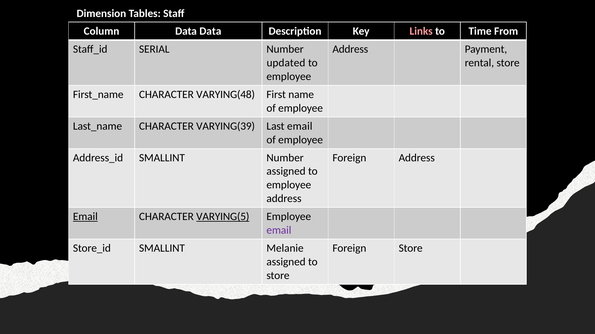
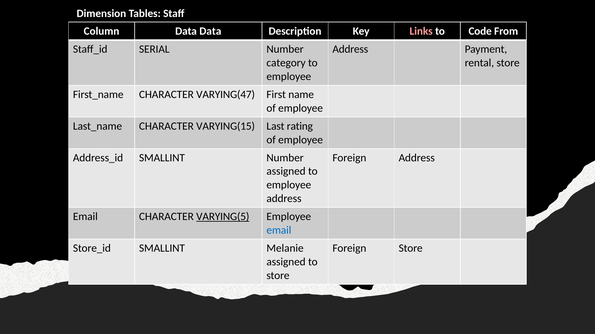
Time: Time -> Code
updated: updated -> category
VARYING(48: VARYING(48 -> VARYING(47
VARYING(39: VARYING(39 -> VARYING(15
Last email: email -> rating
Email at (85, 217) underline: present -> none
email at (279, 231) colour: purple -> blue
